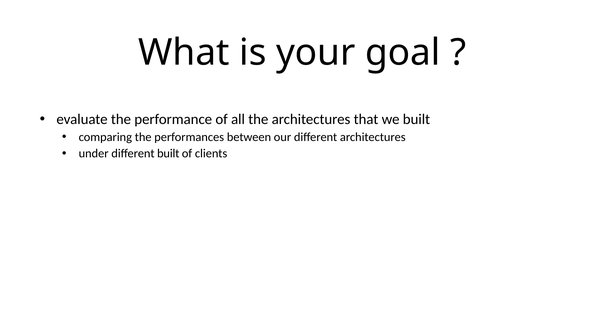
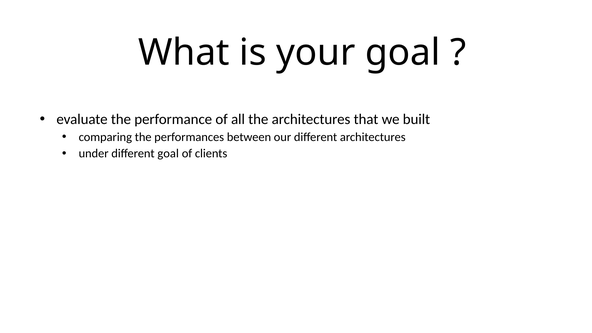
different built: built -> goal
